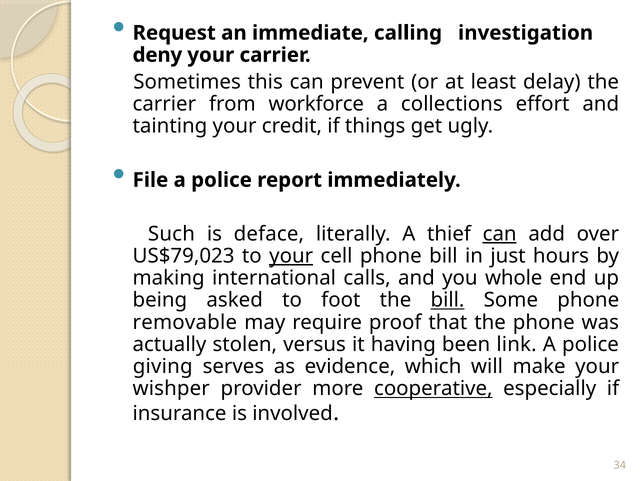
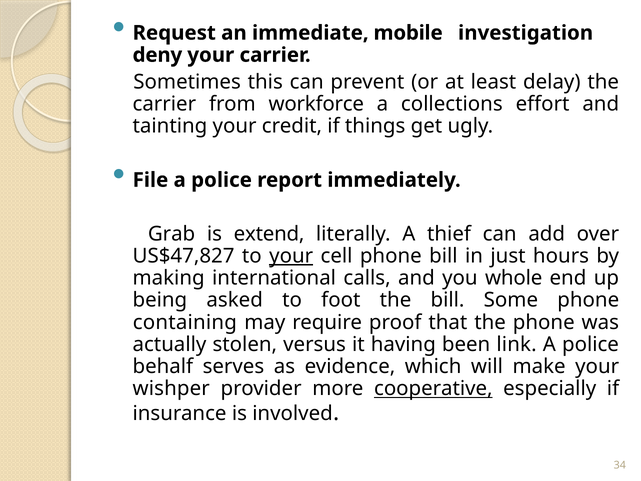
calling: calling -> mobile
Such: Such -> Grab
deface: deface -> extend
can at (500, 234) underline: present -> none
US$79,023: US$79,023 -> US$47,827
bill at (448, 300) underline: present -> none
removable: removable -> containing
giving: giving -> behalf
